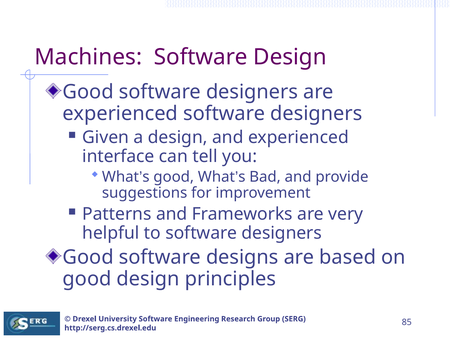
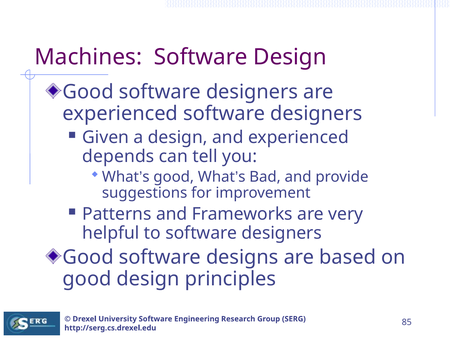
interface: interface -> depends
